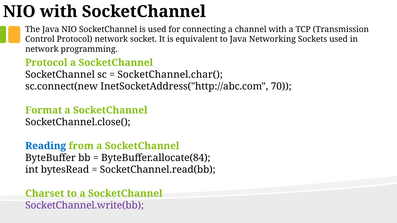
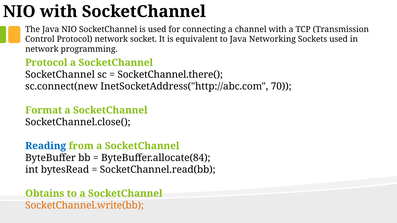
SocketChannel.char(: SocketChannel.char( -> SocketChannel.there(
Charset: Charset -> Obtains
SocketChannel.write(bb colour: purple -> orange
